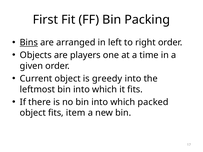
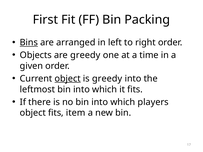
are players: players -> greedy
object at (68, 79) underline: none -> present
packed: packed -> players
